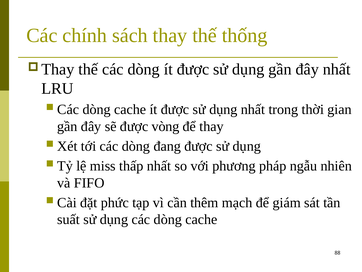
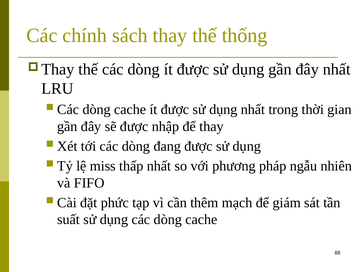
vòng: vòng -> nhập
